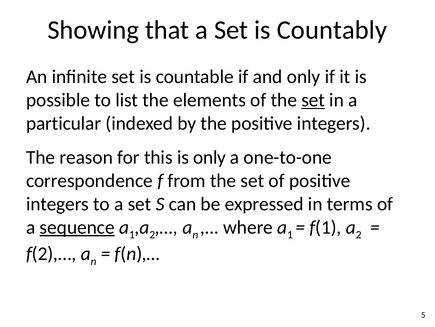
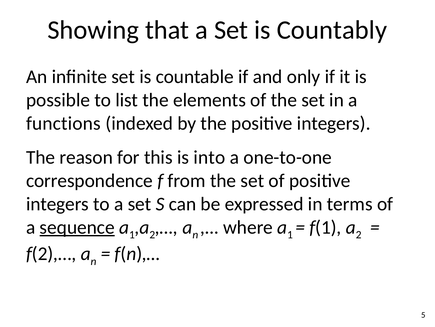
set at (313, 100) underline: present -> none
particular: particular -> functions
is only: only -> into
